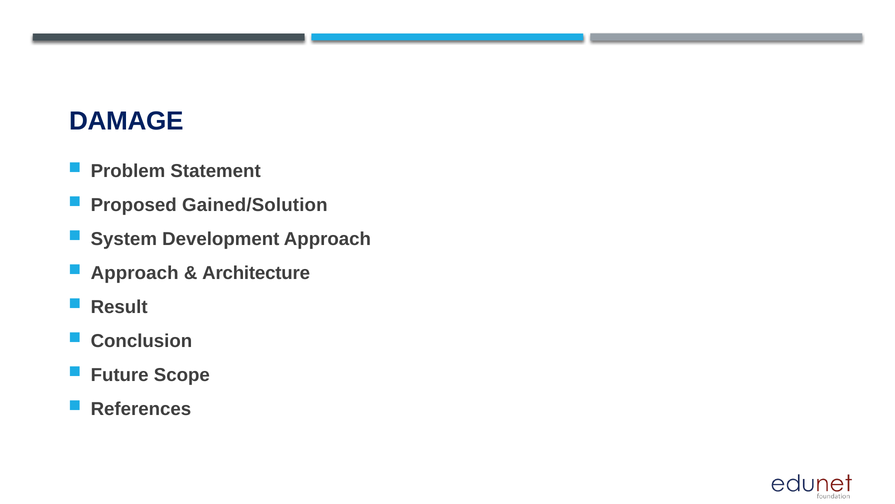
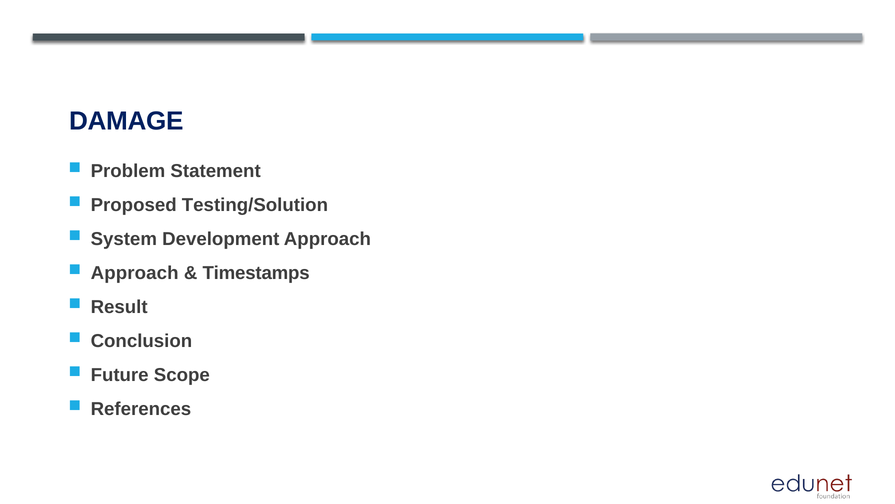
Gained/Solution: Gained/Solution -> Testing/Solution
Architecture: Architecture -> Timestamps
